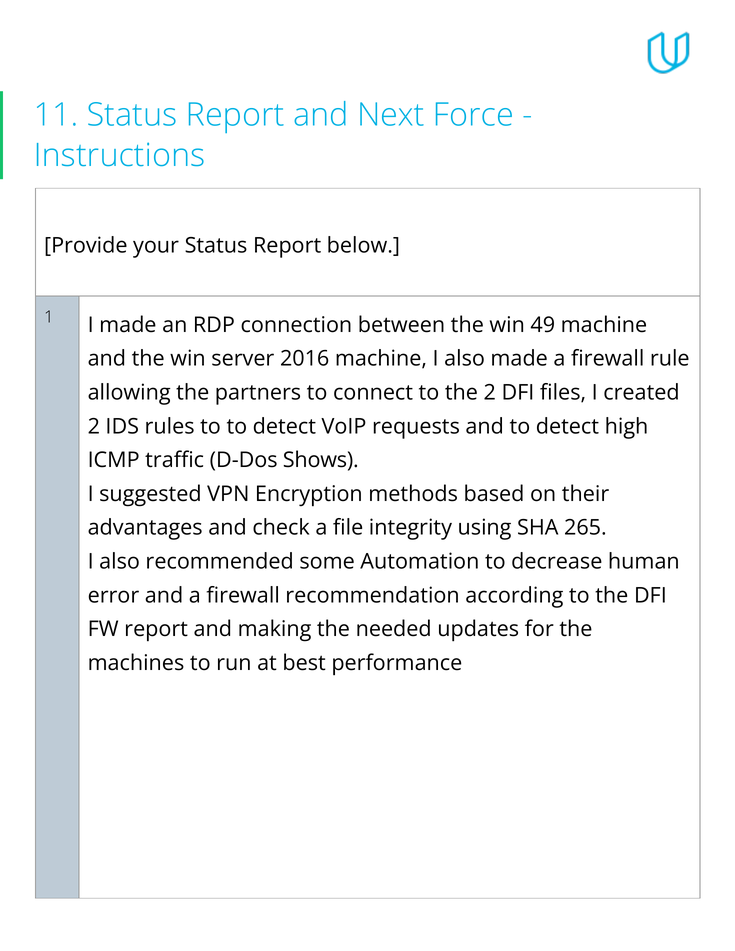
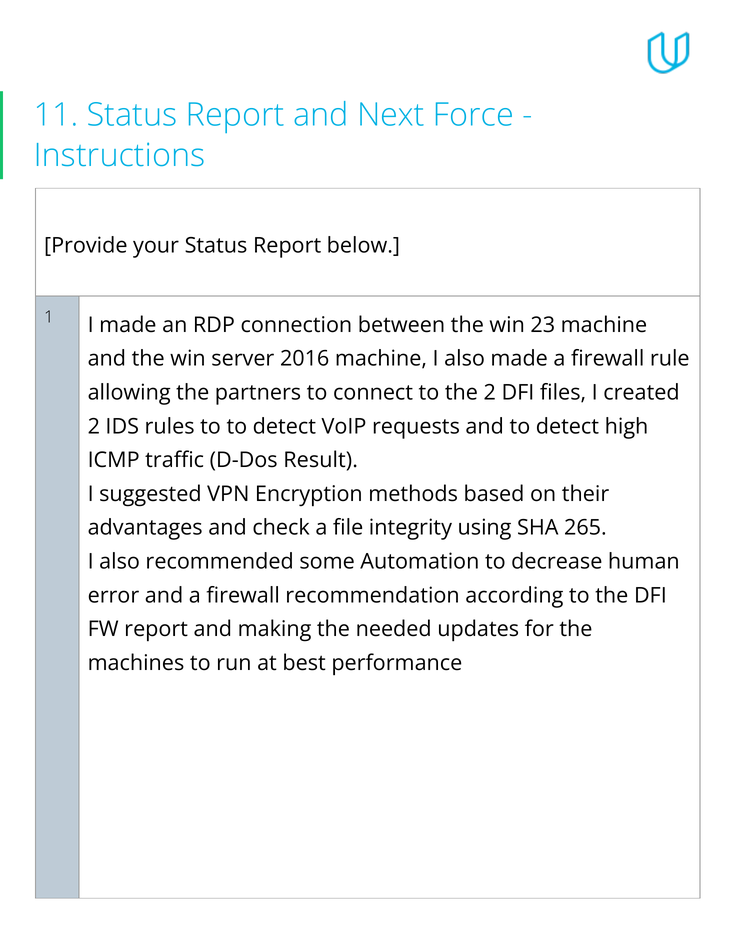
49: 49 -> 23
Shows: Shows -> Result
